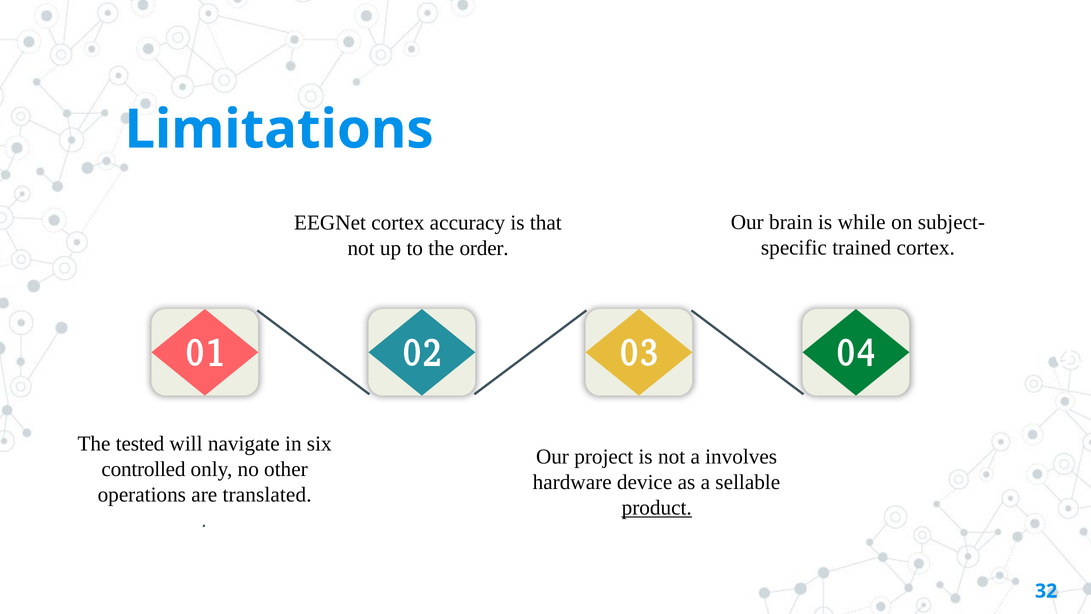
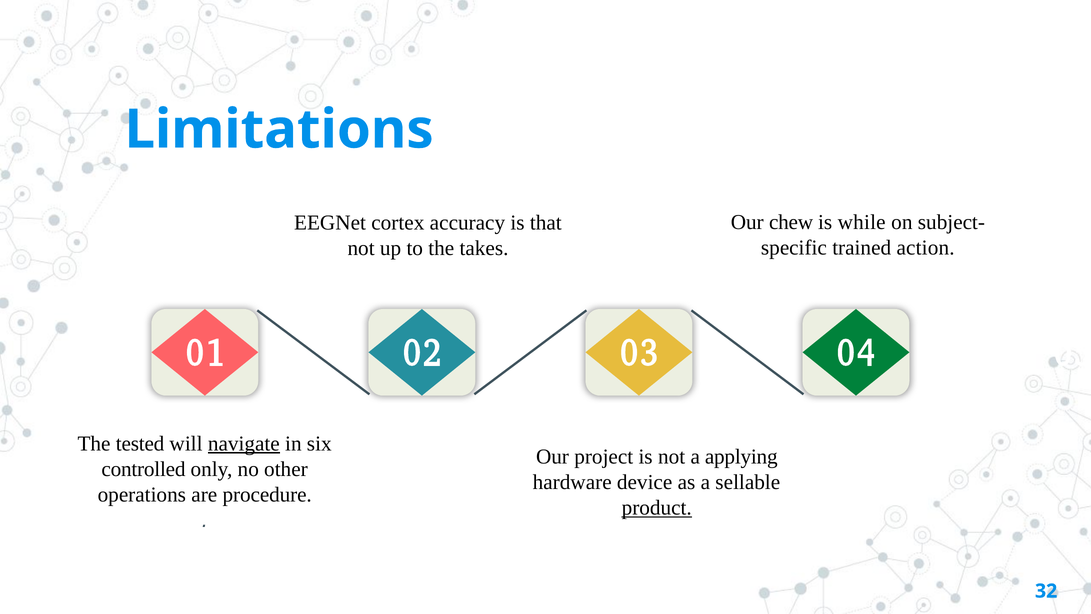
brain: brain -> chew
trained cortex: cortex -> action
order: order -> takes
navigate underline: none -> present
involves: involves -> applying
translated: translated -> procedure
